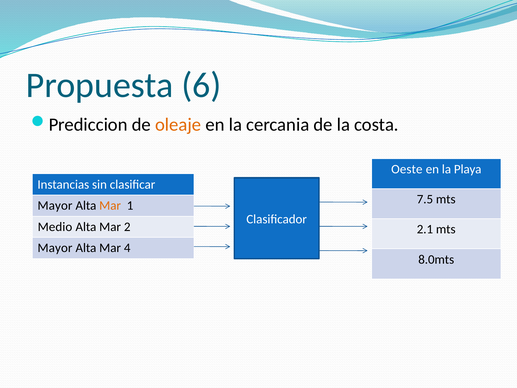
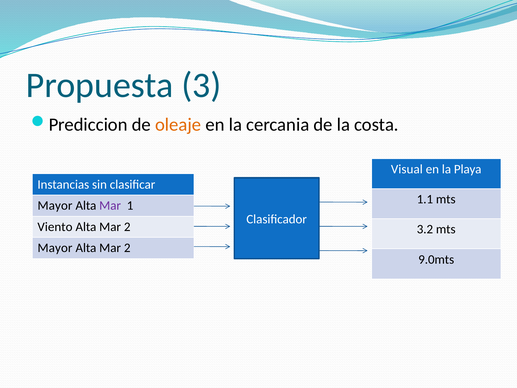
6: 6 -> 3
Oeste: Oeste -> Visual
7.5: 7.5 -> 1.1
Mar at (110, 206) colour: orange -> purple
Medio: Medio -> Viento
2.1: 2.1 -> 3.2
4 at (127, 248): 4 -> 2
8.0mts: 8.0mts -> 9.0mts
